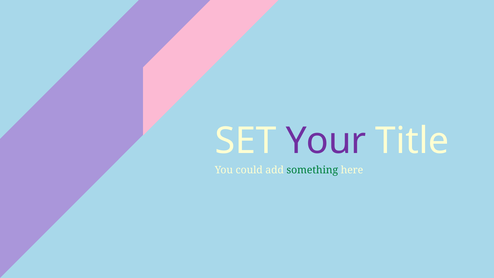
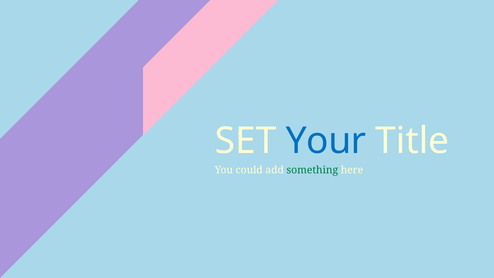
Your colour: purple -> blue
